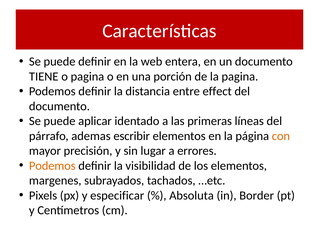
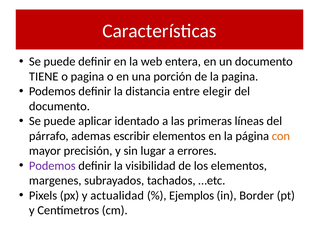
effect: effect -> elegir
Podemos at (52, 166) colour: orange -> purple
especificar: especificar -> actualidad
Absoluta: Absoluta -> Ejemplos
